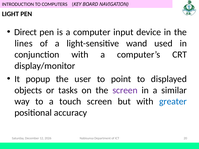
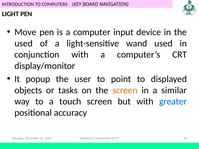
Direct: Direct -> Move
lines at (24, 43): lines -> used
screen at (125, 90) colour: purple -> orange
